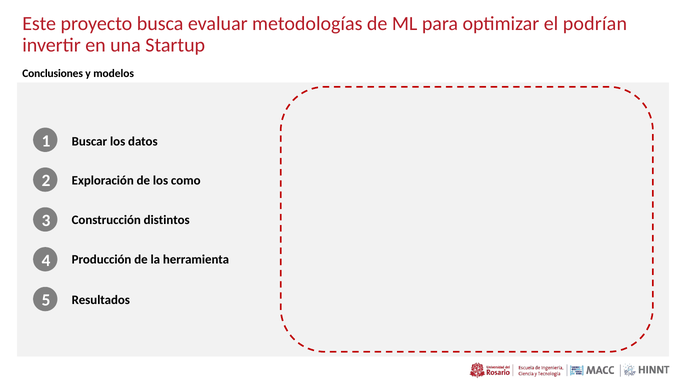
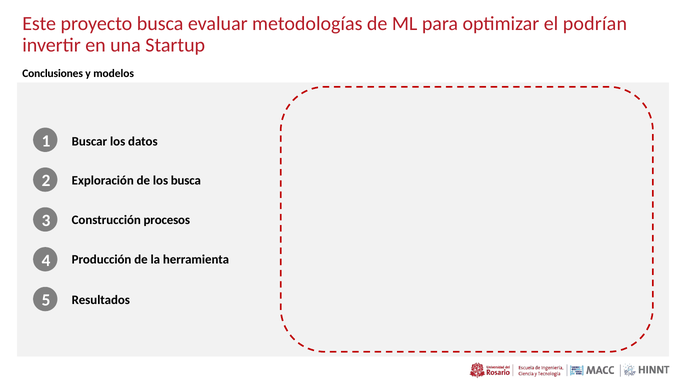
los como: como -> busca
distintos: distintos -> procesos
